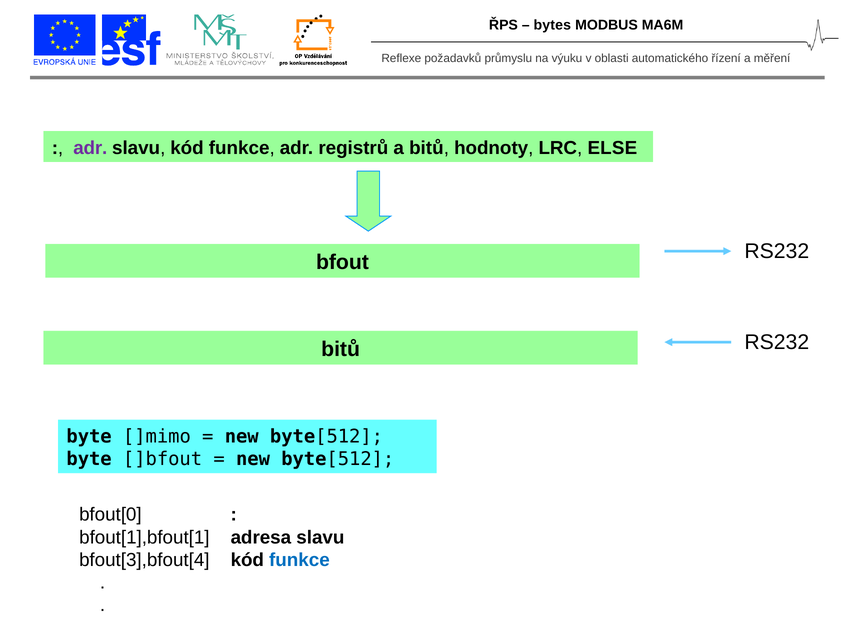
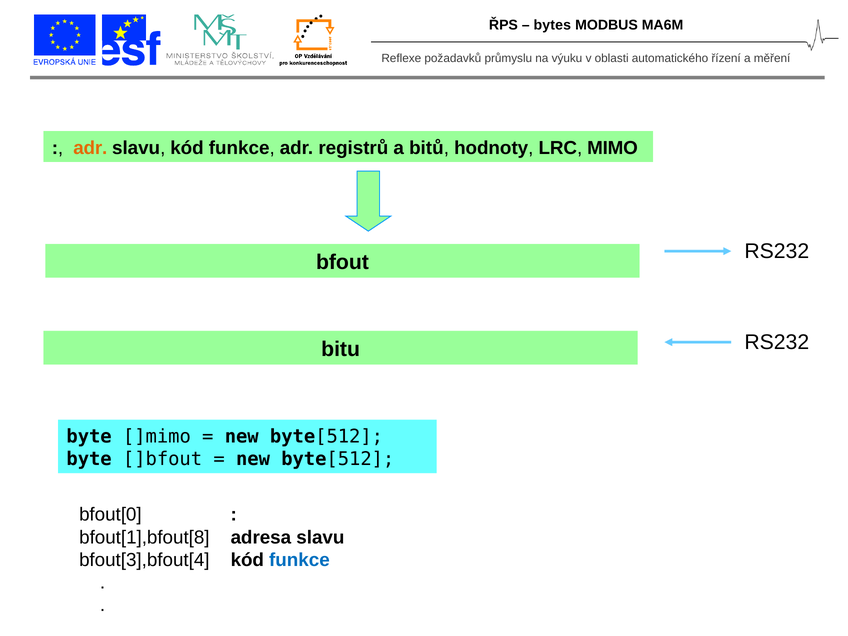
adr at (90, 148) colour: purple -> orange
ELSE: ELSE -> MIMO
bitů at (341, 349): bitů -> bitu
bfout[1],bfout[1: bfout[1],bfout[1 -> bfout[1],bfout[8
